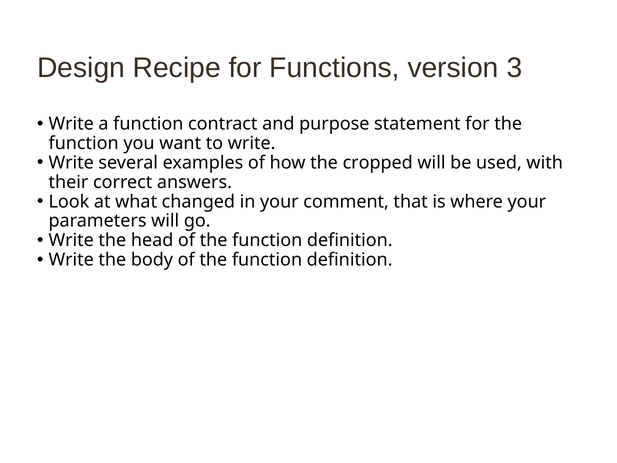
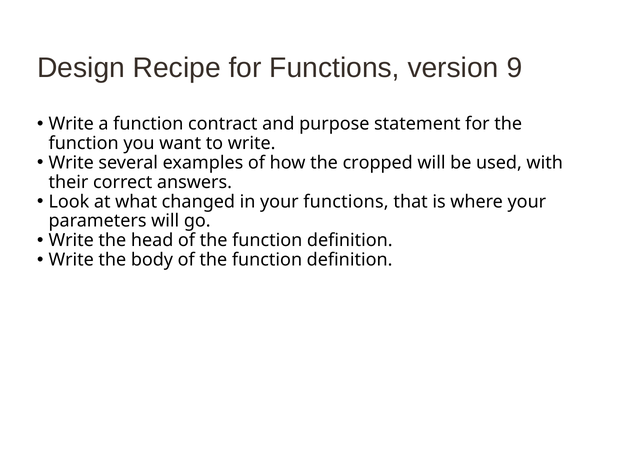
3: 3 -> 9
your comment: comment -> functions
